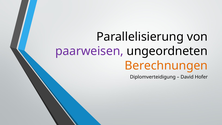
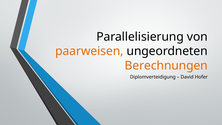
paarweisen colour: purple -> orange
